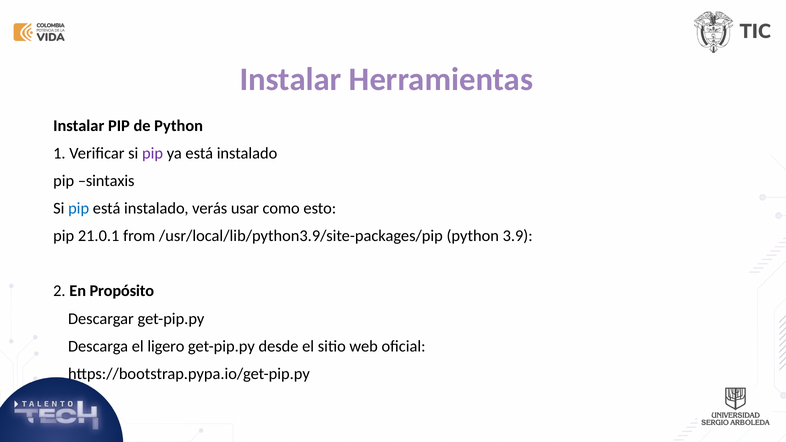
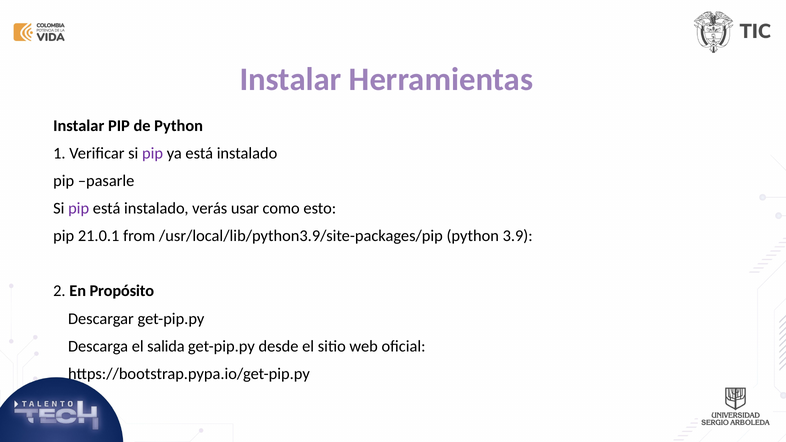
sintaxis: sintaxis -> pasarle
pip at (79, 208) colour: blue -> purple
ligero: ligero -> salida
